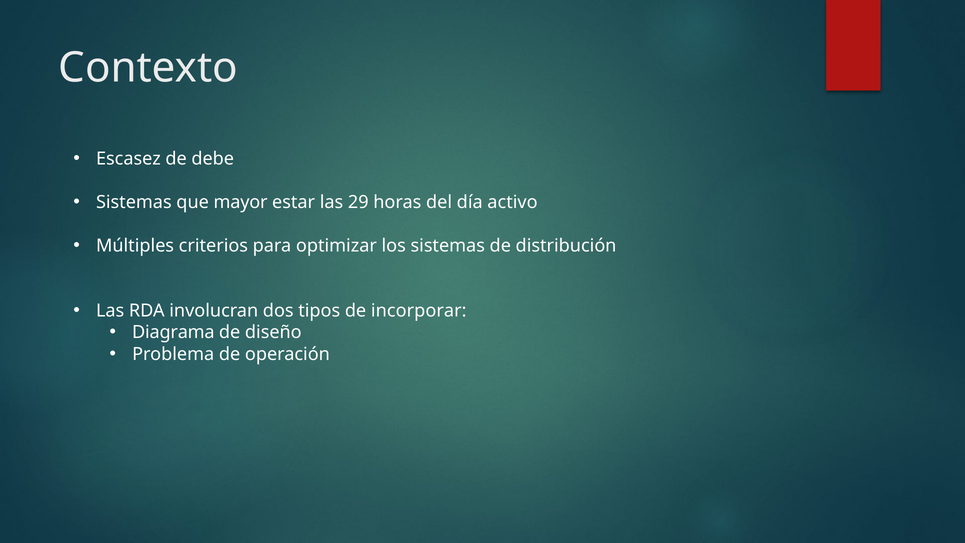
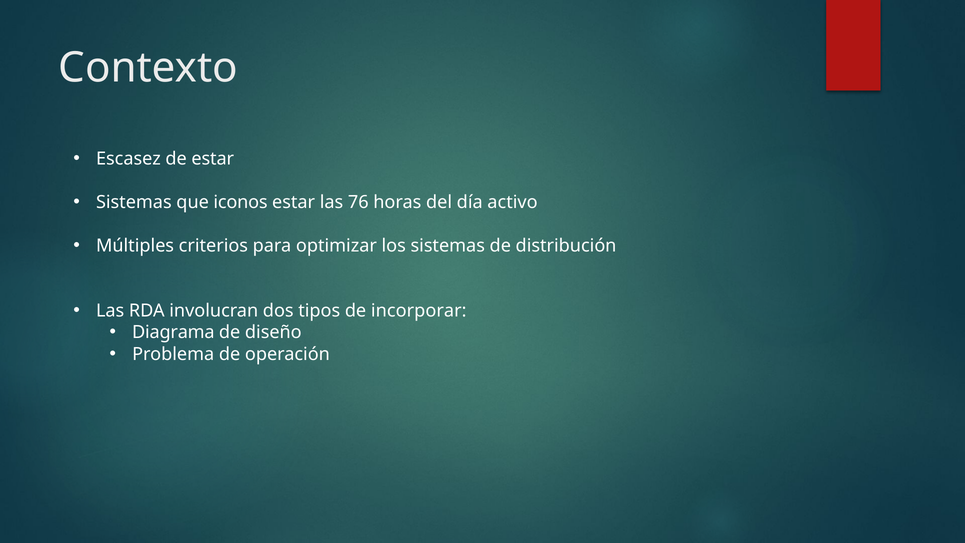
de debe: debe -> estar
mayor: mayor -> iconos
29: 29 -> 76
